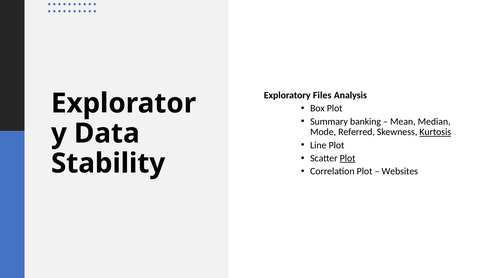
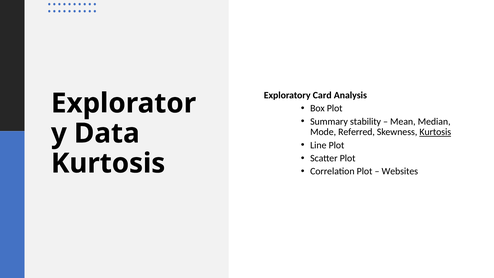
Files: Files -> Card
banking: banking -> stability
Plot at (348, 158) underline: present -> none
Stability at (108, 163): Stability -> Kurtosis
